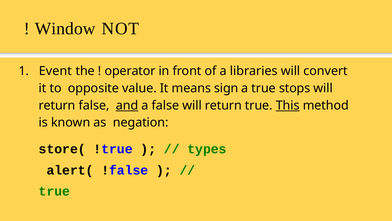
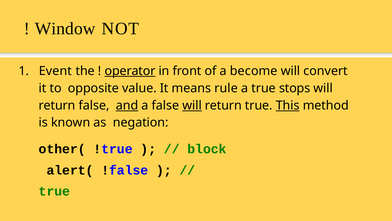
operator underline: none -> present
libraries: libraries -> become
sign: sign -> rule
will at (192, 105) underline: none -> present
store(: store( -> other(
types: types -> block
